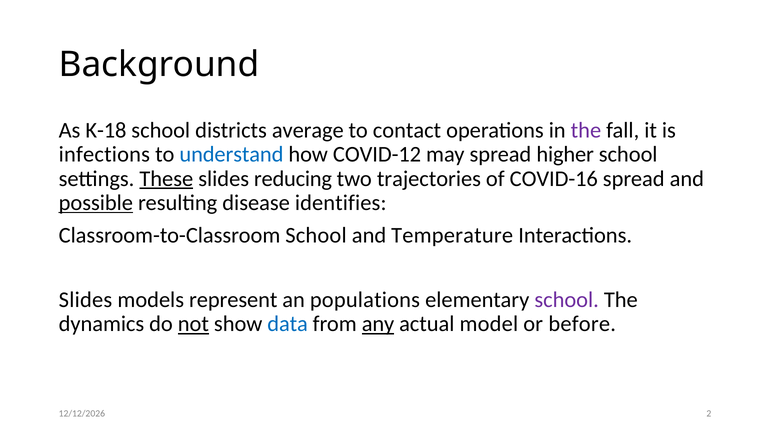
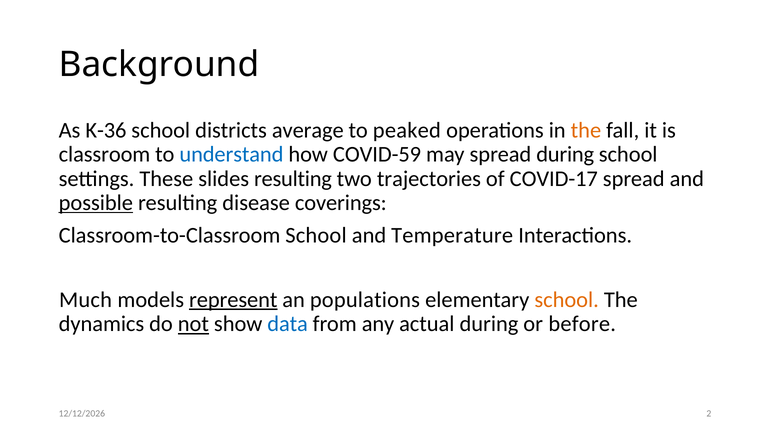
K-18: K-18 -> K-36
contact: contact -> peaked
the at (586, 130) colour: purple -> orange
infections: infections -> classroom
COVID-12: COVID-12 -> COVID-59
spread higher: higher -> during
These underline: present -> none
slides reducing: reducing -> resulting
COVID-16: COVID-16 -> COVID-17
identifies: identifies -> coverings
Slides at (85, 300): Slides -> Much
represent underline: none -> present
school at (567, 300) colour: purple -> orange
any underline: present -> none
actual model: model -> during
